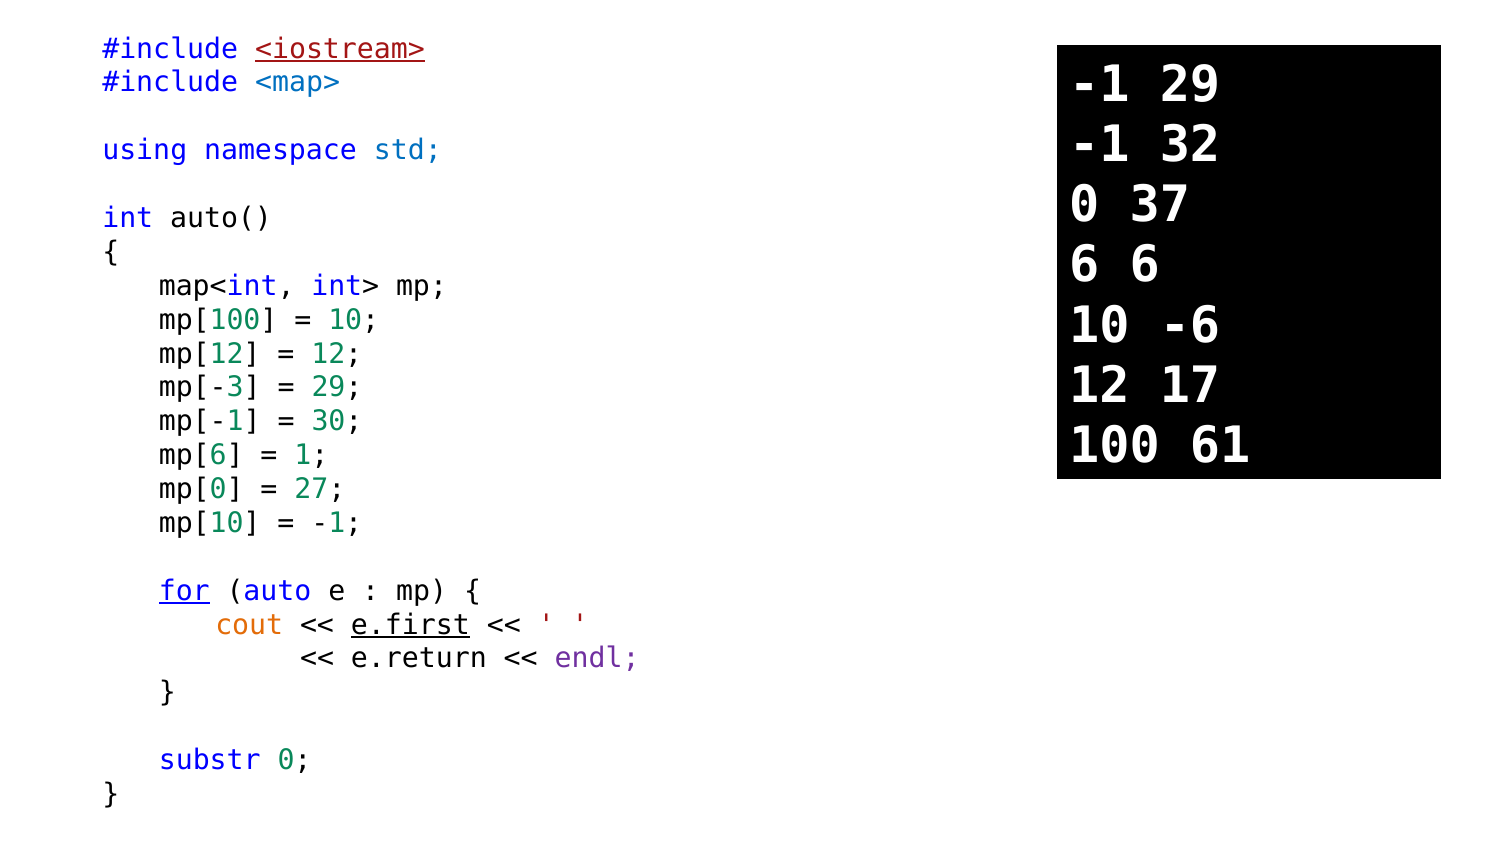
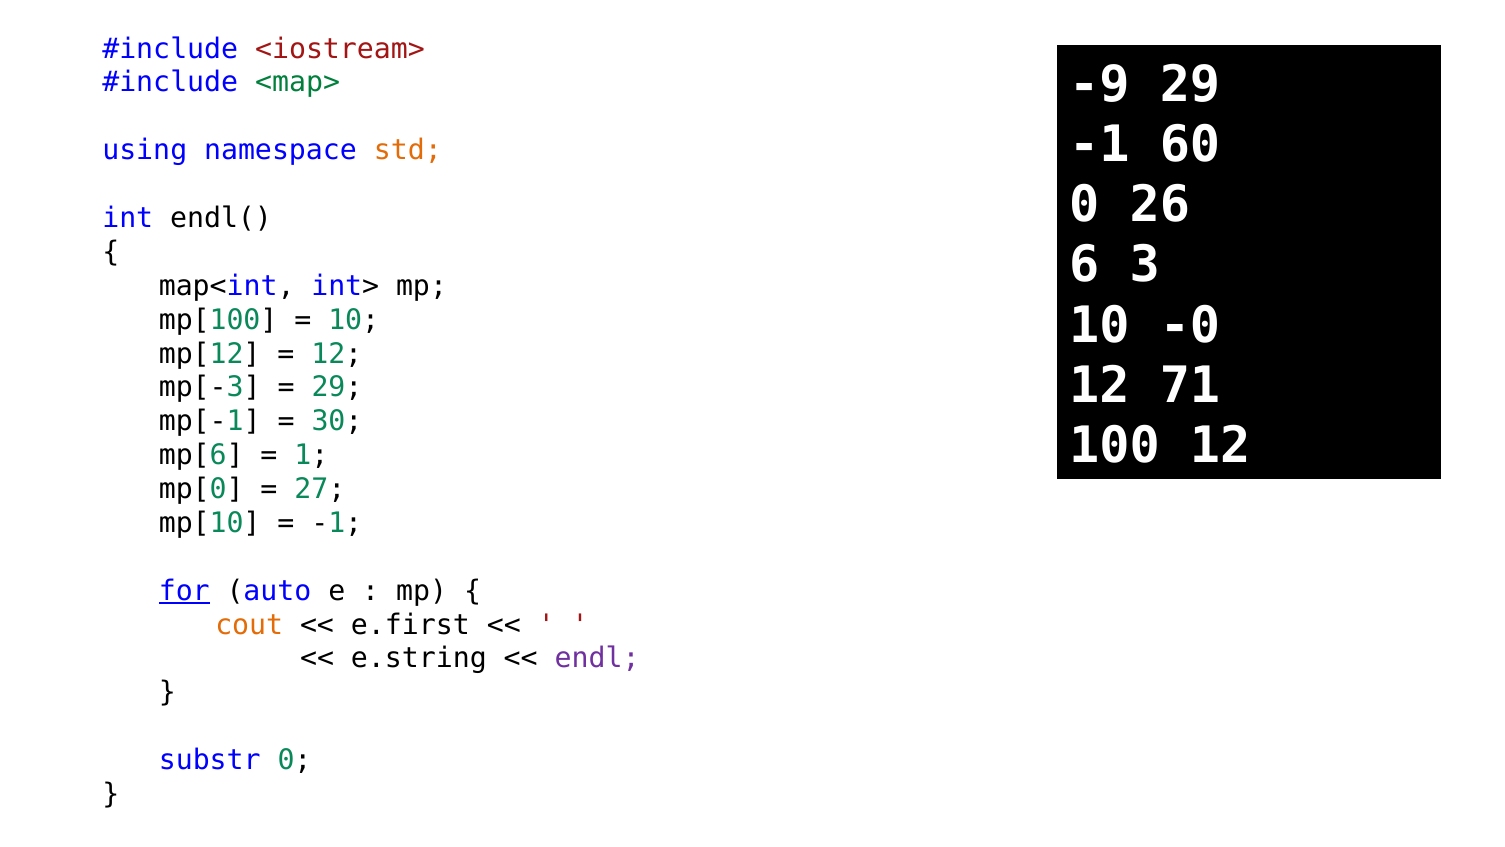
<iostream> underline: present -> none
-1 at (1099, 84): -1 -> -9
<map> colour: blue -> green
32: 32 -> 60
std colour: blue -> orange
37: 37 -> 26
auto(: auto( -> endl(
6 6: 6 -> 3
-6: -6 -> -0
17: 17 -> 71
100 61: 61 -> 12
e.first underline: present -> none
e.return: e.return -> e.string
